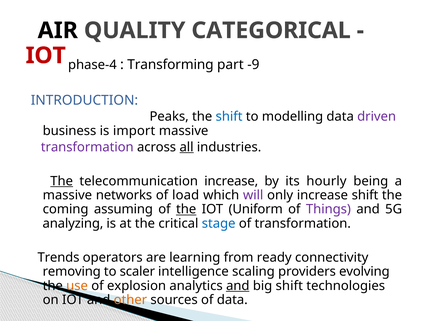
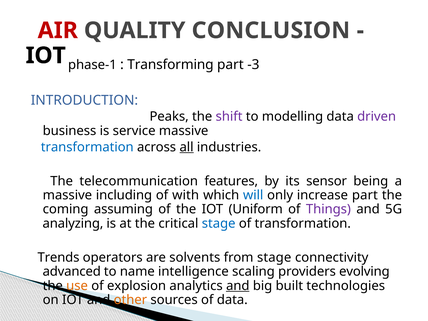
AIR colour: black -> red
CATEGORICAL: CATEGORICAL -> CONCLUSION
IOT at (46, 56) colour: red -> black
phase-4: phase-4 -> phase-1
-9: -9 -> -3
shift at (229, 117) colour: blue -> purple
import: import -> service
transformation at (87, 147) colour: purple -> blue
The at (62, 181) underline: present -> none
telecommunication increase: increase -> features
hourly: hourly -> sensor
networks: networks -> including
load: load -> with
will colour: purple -> blue
increase shift: shift -> part
the at (186, 209) underline: present -> none
learning: learning -> solvents
from ready: ready -> stage
removing: removing -> advanced
scaler: scaler -> name
big shift: shift -> built
